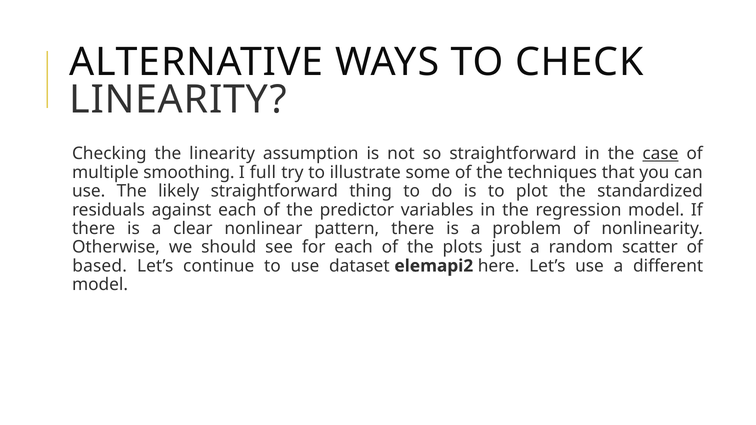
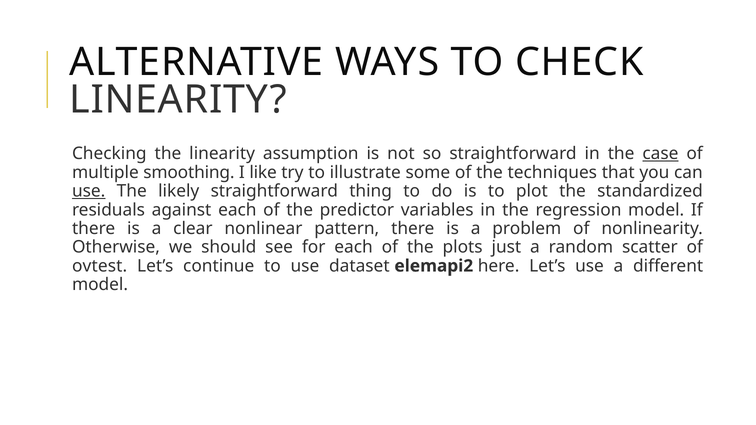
full: full -> like
use at (89, 191) underline: none -> present
based: based -> ovtest
